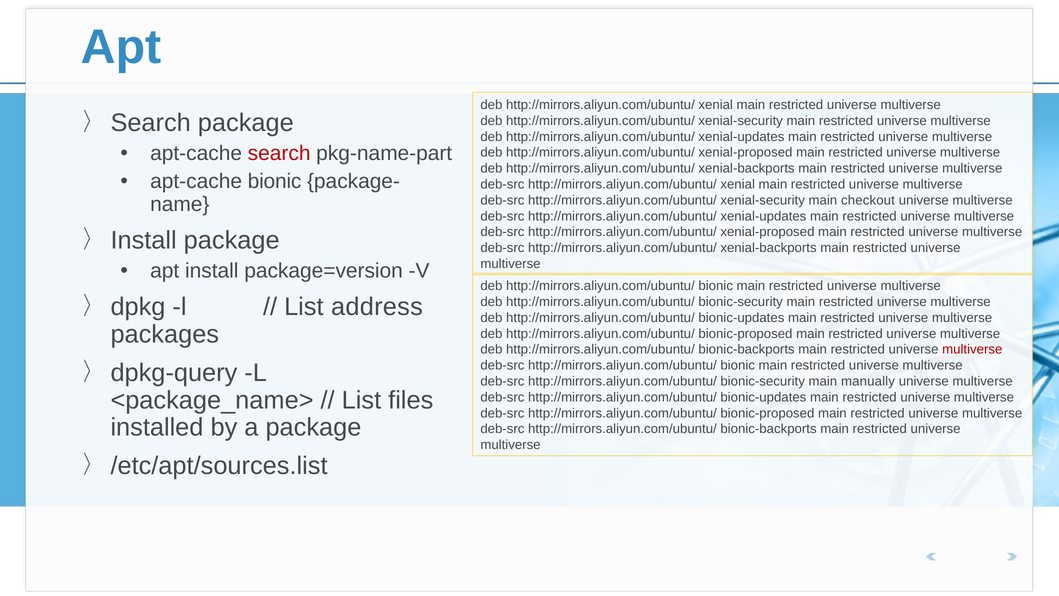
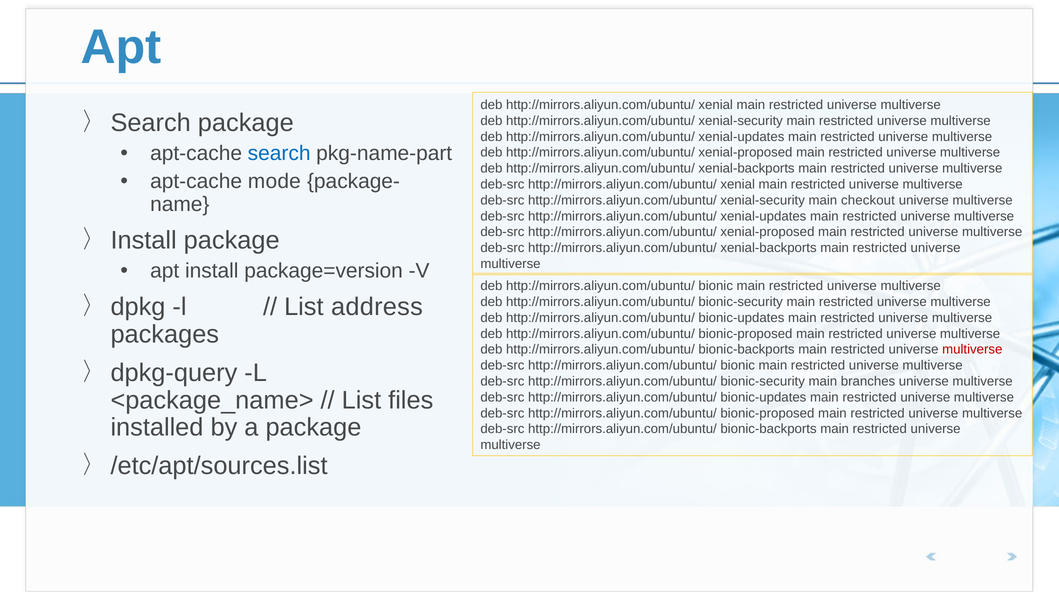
search colour: red -> blue
apt-cache bionic: bionic -> mode
manually: manually -> branches
